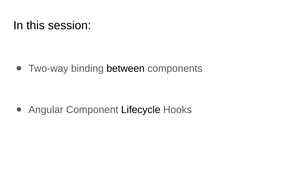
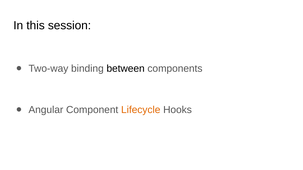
Lifecycle colour: black -> orange
